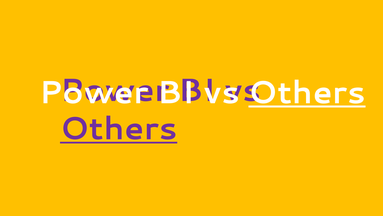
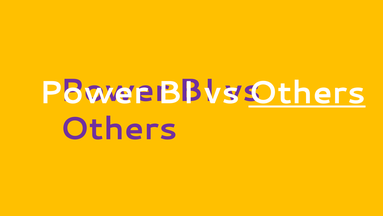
Others at (119, 129) underline: present -> none
